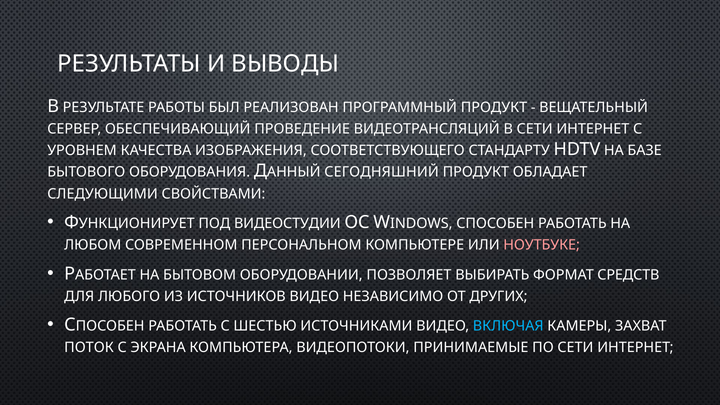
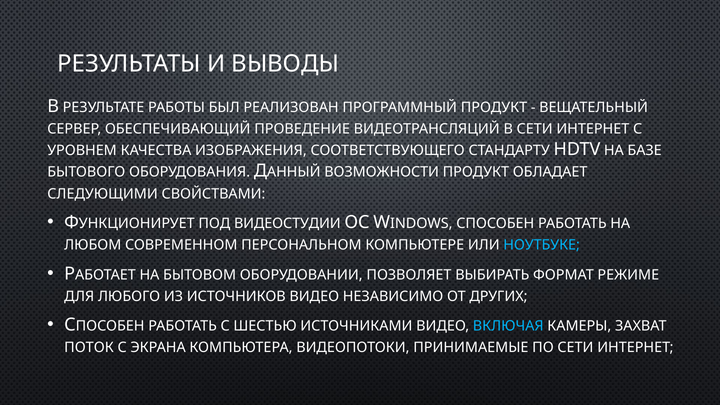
СЕГОДНЯШНИЙ: СЕГОДНЯШНИЙ -> ВОЗМОЖНОСТИ
НОУТБУКЕ colour: pink -> light blue
СРЕДСТВ: СРЕДСТВ -> РЕЖИМЕ
